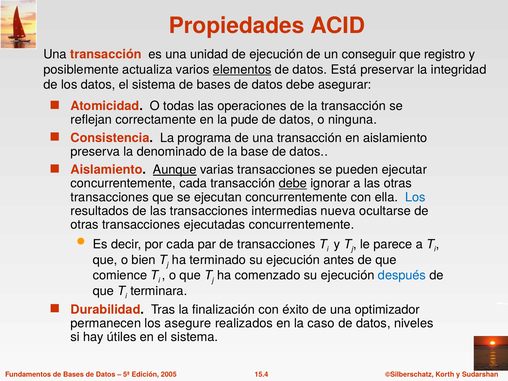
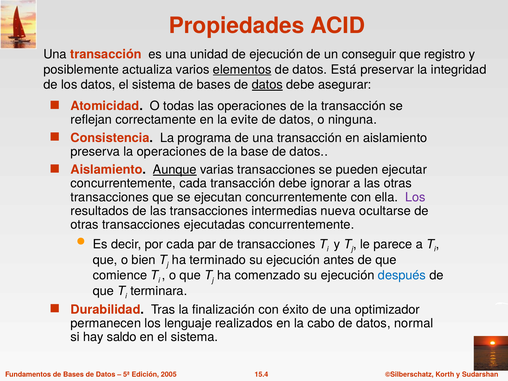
datos at (267, 85) underline: none -> present
pude: pude -> evite
la denominado: denominado -> operaciones
debe at (293, 183) underline: present -> none
Los at (415, 197) colour: blue -> purple
asegure: asegure -> lenguaje
caso: caso -> cabo
niveles: niveles -> normal
útiles: útiles -> saldo
